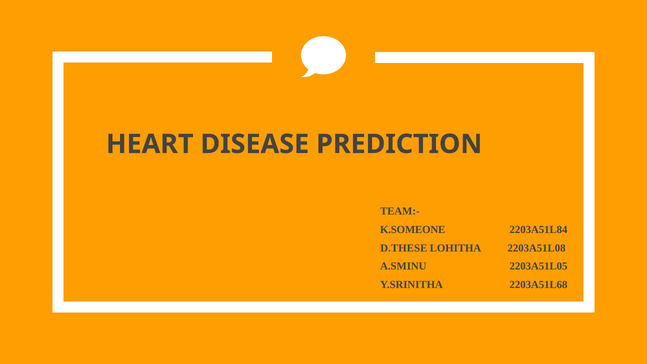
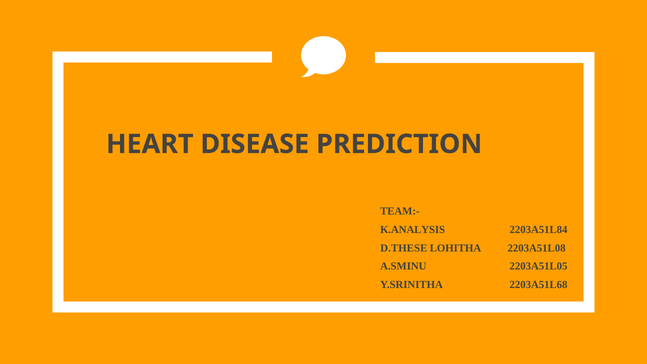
K.SOMEONE: K.SOMEONE -> K.ANALYSIS
